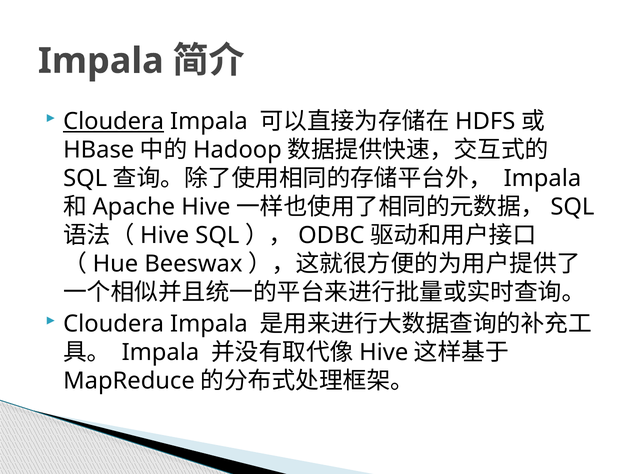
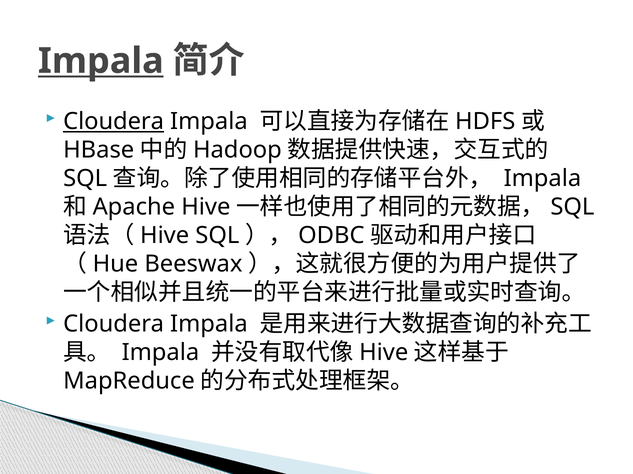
Impala at (101, 61) underline: none -> present
